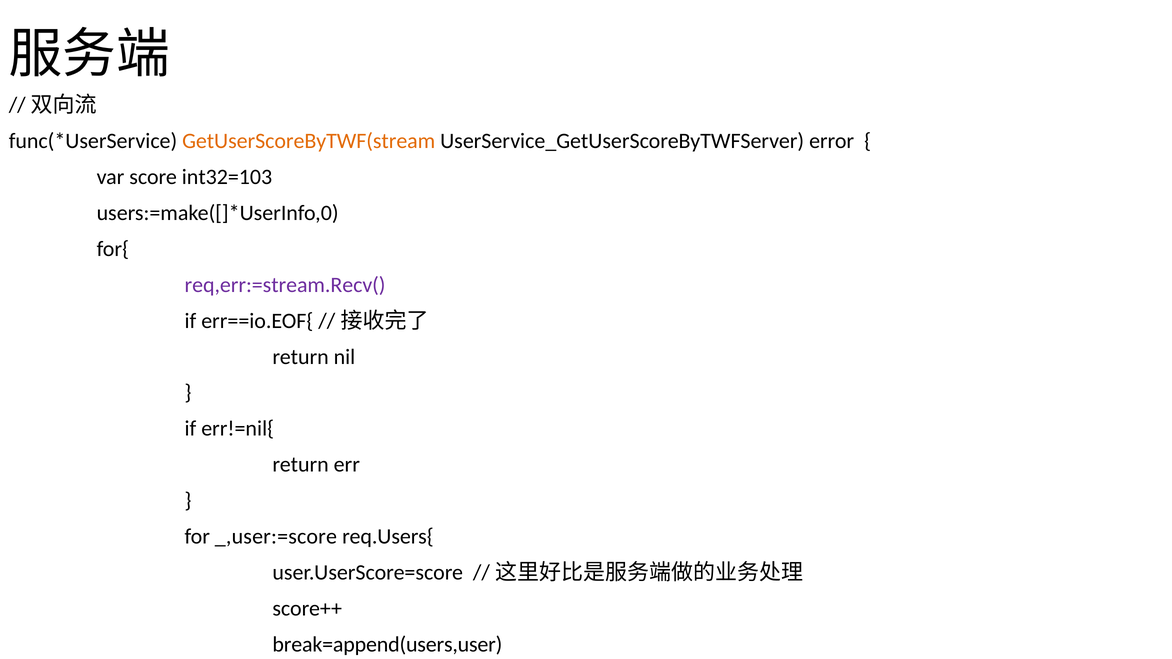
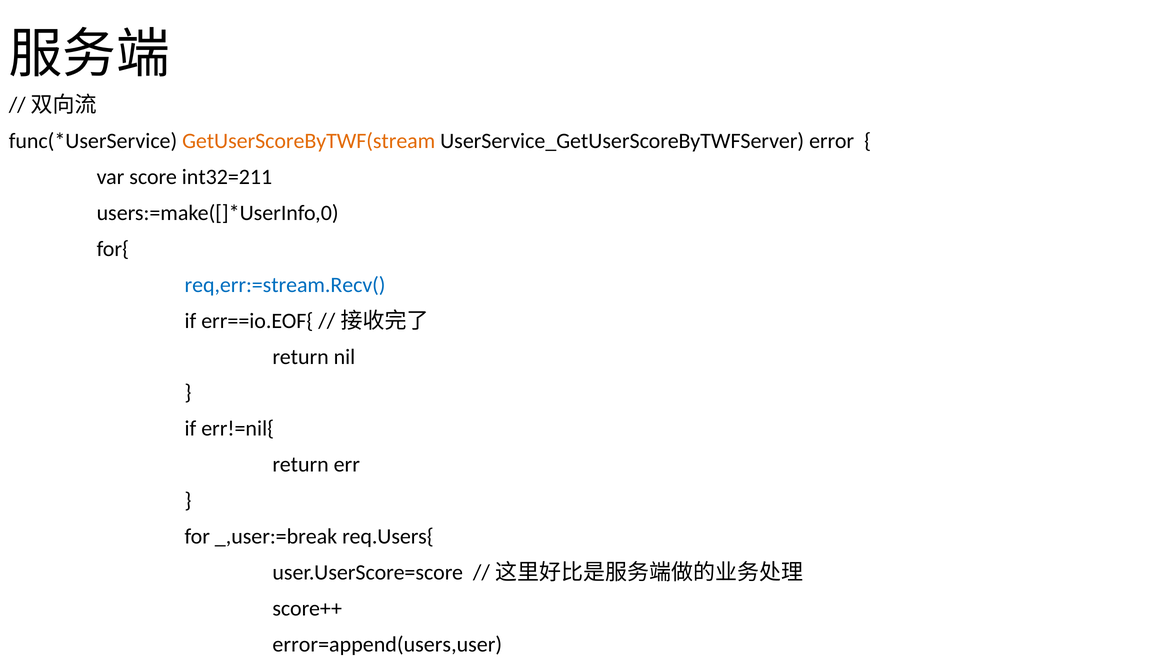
int32=103: int32=103 -> int32=211
req,err:=stream.Recv( colour: purple -> blue
_,user:=score: _,user:=score -> _,user:=break
break=append(users,user: break=append(users,user -> error=append(users,user
